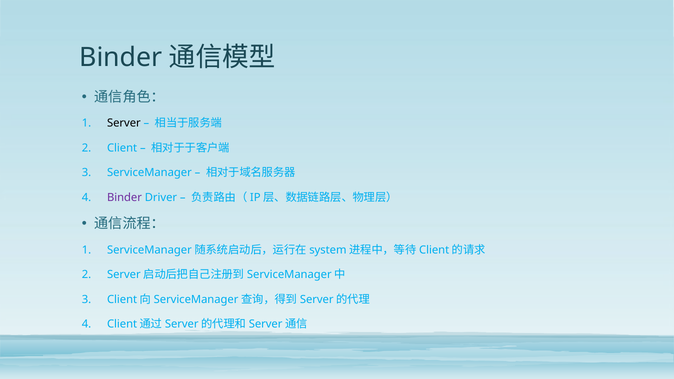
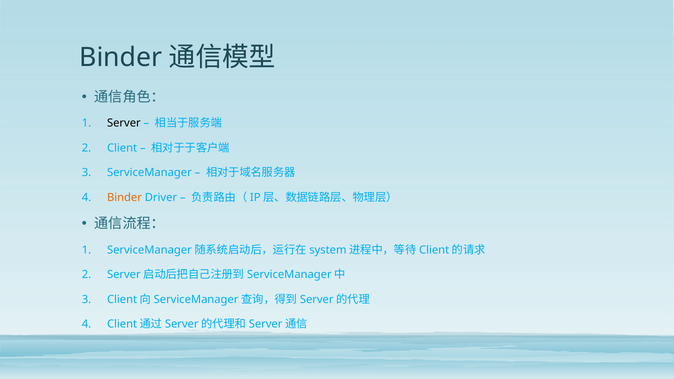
Binder at (124, 197) colour: purple -> orange
